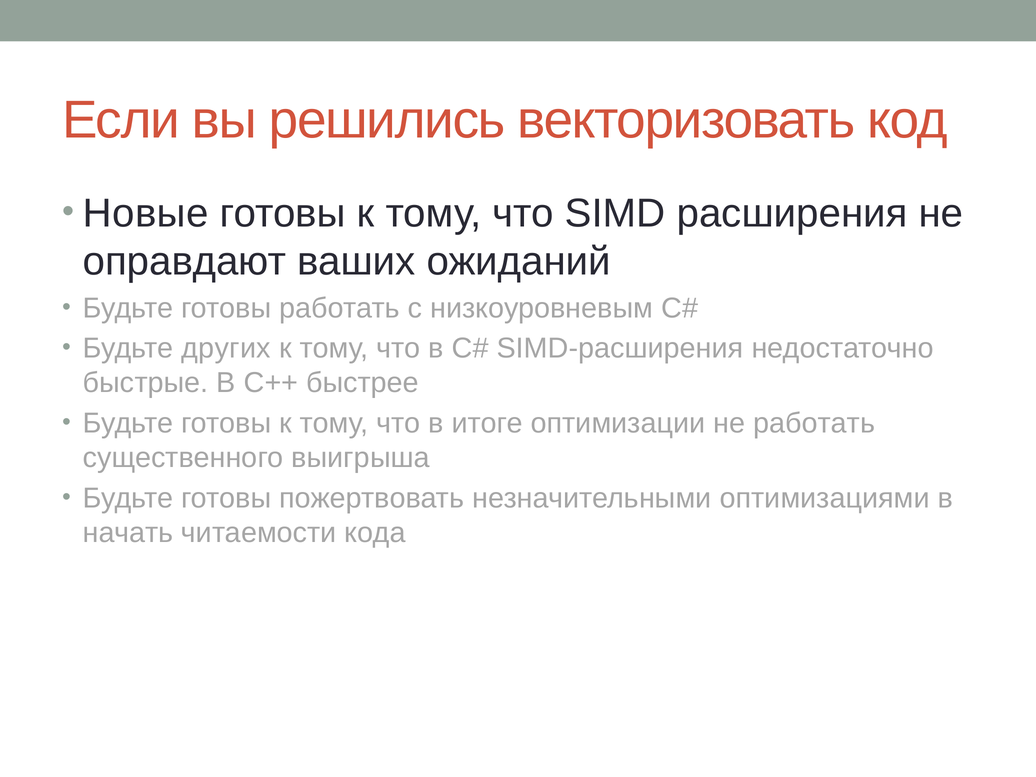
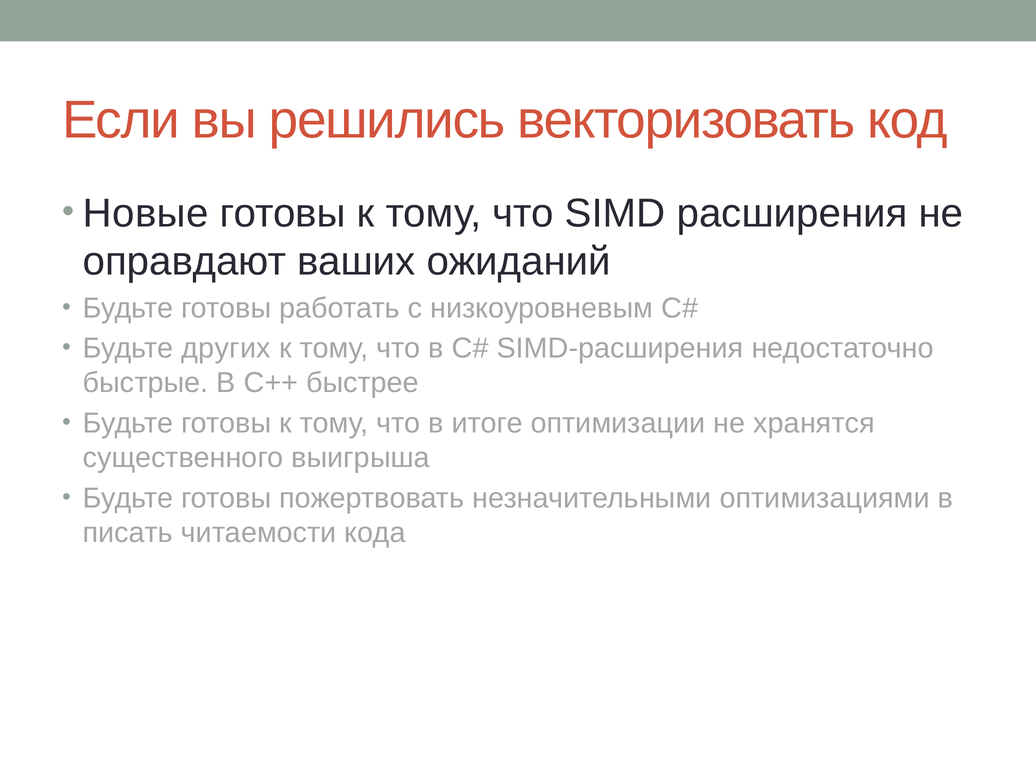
не работать: работать -> хранятся
начать: начать -> писать
